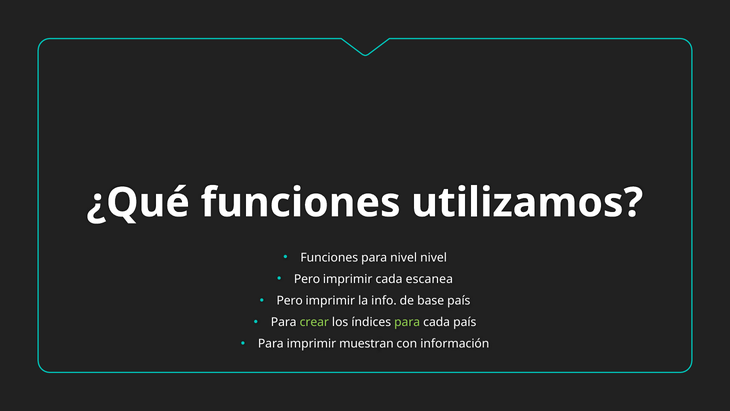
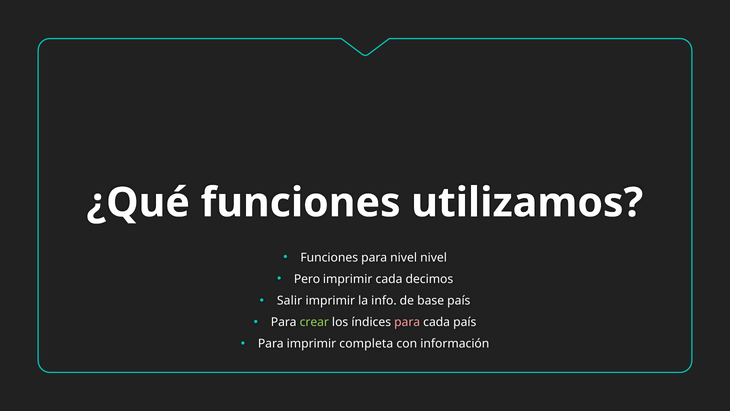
escanea: escanea -> decimos
Pero at (290, 300): Pero -> Salir
para at (407, 322) colour: light green -> pink
muestran: muestran -> completa
